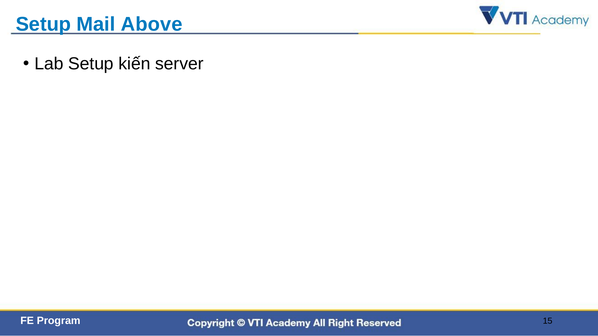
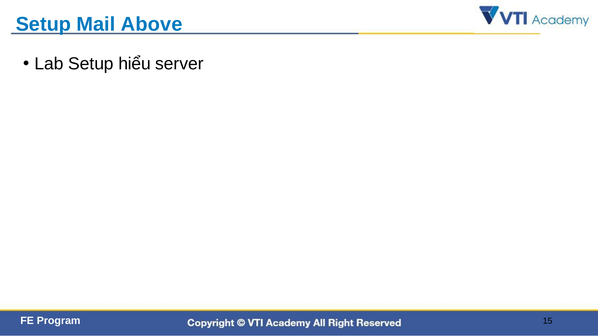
kiến: kiến -> hiểu
